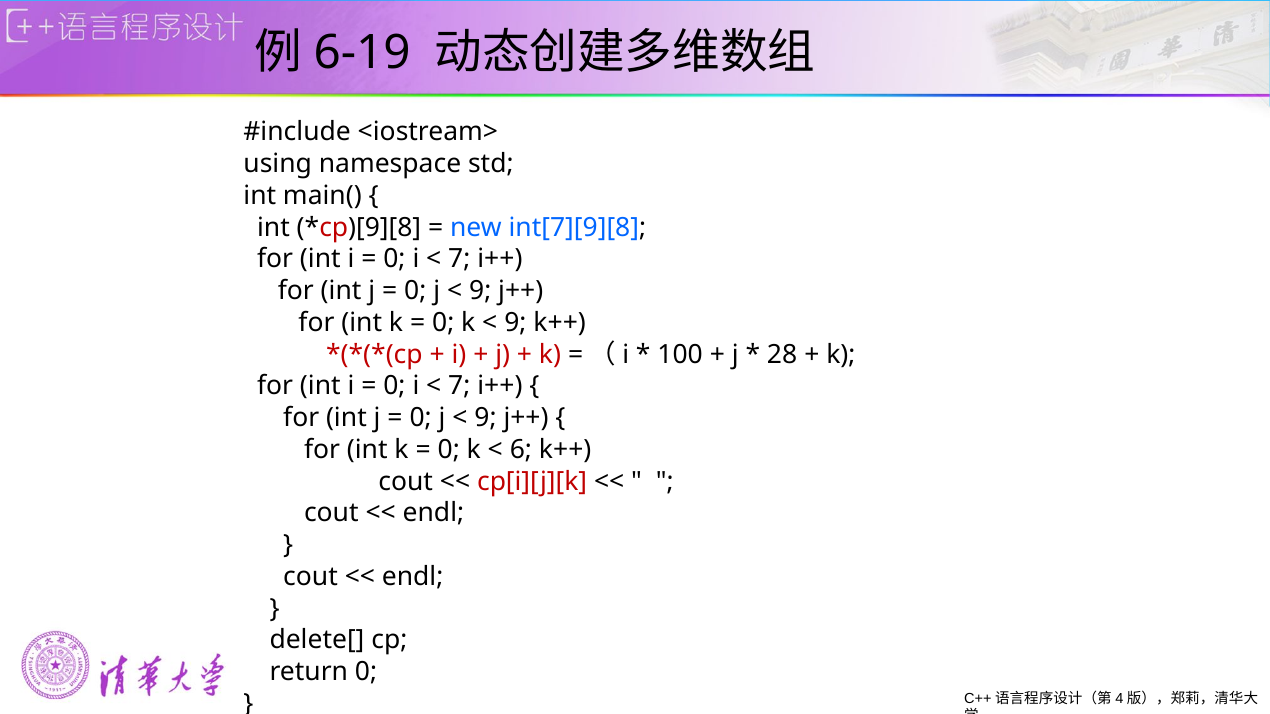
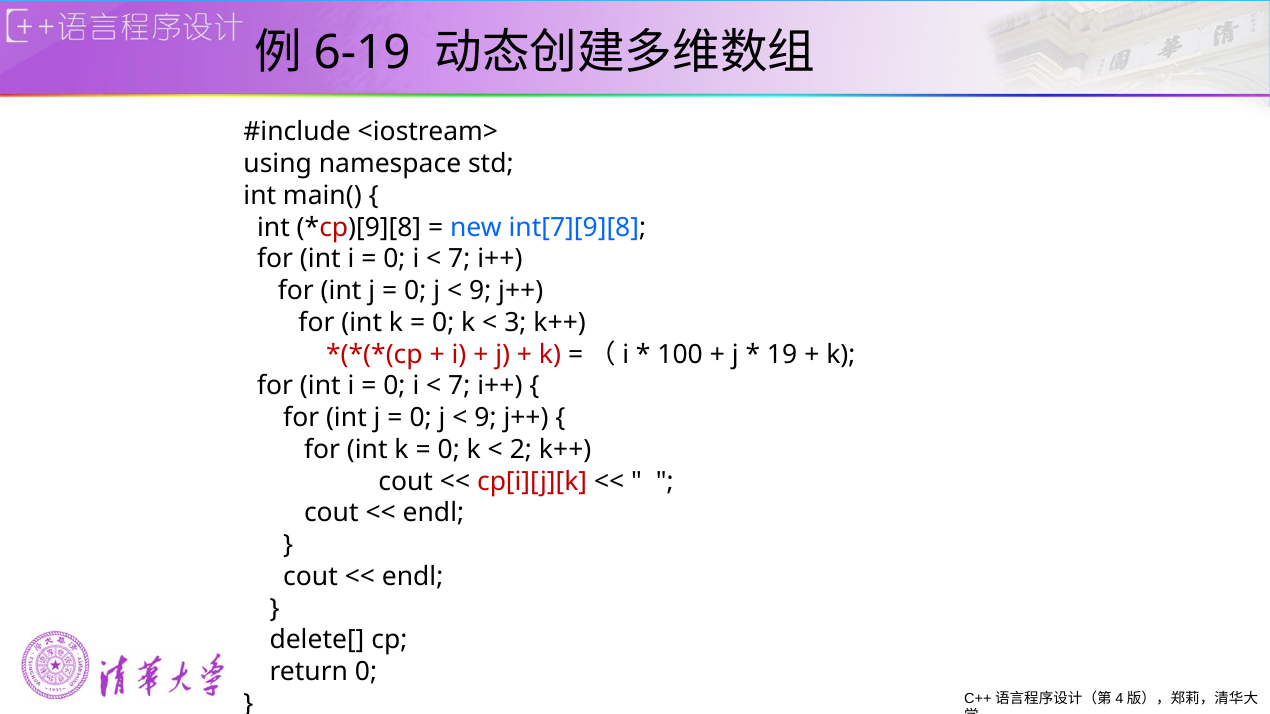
9 at (515, 323): 9 -> 3
28: 28 -> 19
6: 6 -> 2
